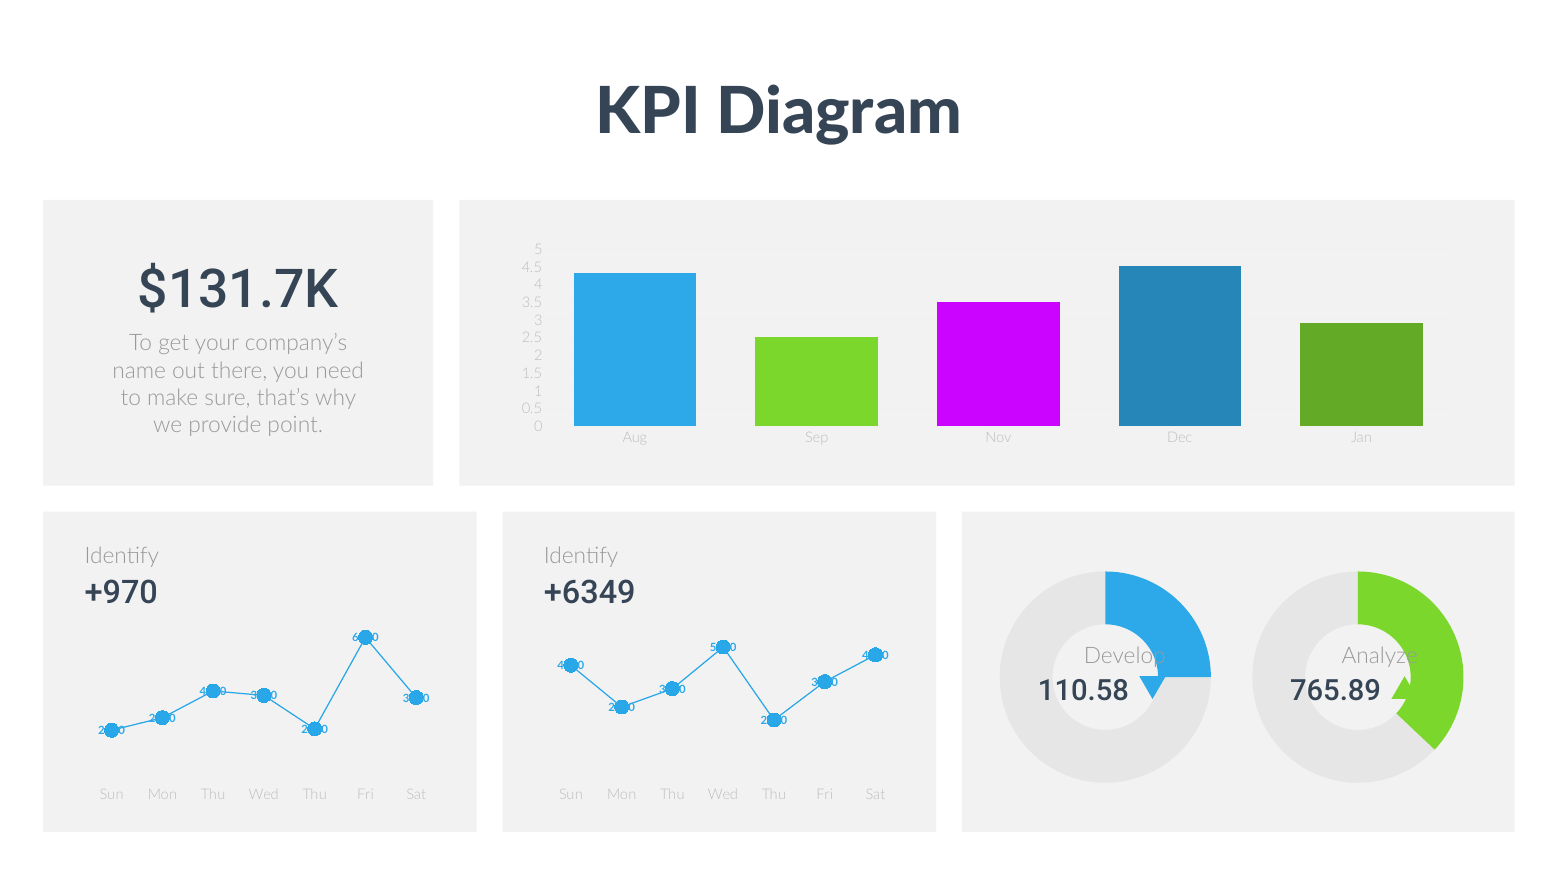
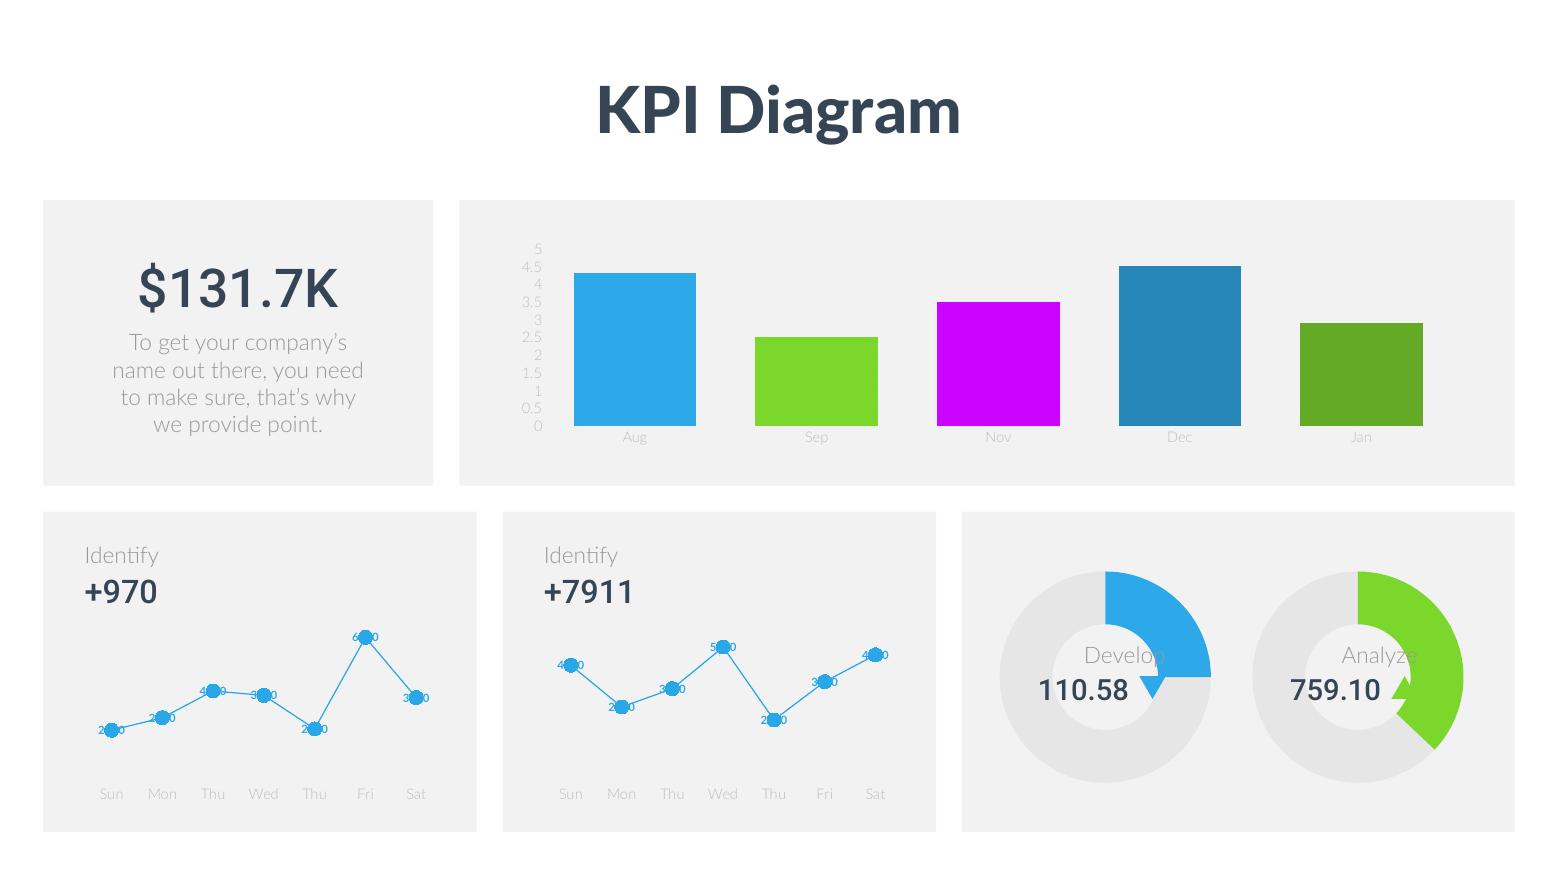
+6349: +6349 -> +7911
765.89: 765.89 -> 759.10
